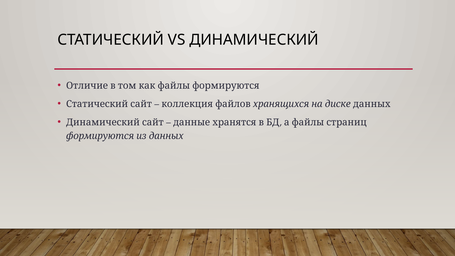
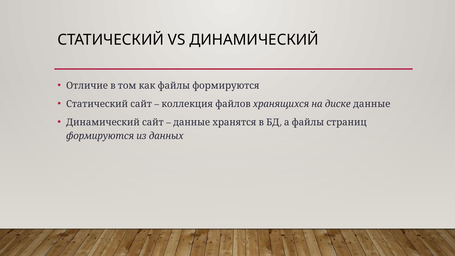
диске данных: данных -> данные
